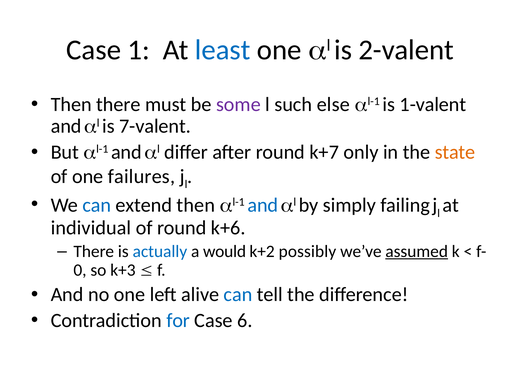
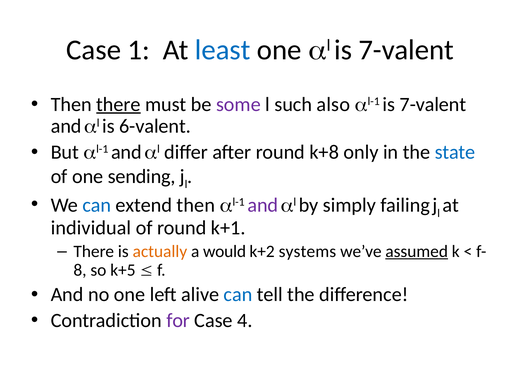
l is 2-valent: 2-valent -> 7-valent
there at (118, 104) underline: none -> present
else: else -> also
l-1 is 1-valent: 1-valent -> 7-valent
7-valent: 7-valent -> 6-valent
k+7: k+7 -> k+8
state colour: orange -> blue
failures: failures -> sending
and at (263, 205) colour: blue -> purple
k+6: k+6 -> k+1
actually colour: blue -> orange
possibly: possibly -> systems
0: 0 -> 8
k+3: k+3 -> k+5
for colour: blue -> purple
6: 6 -> 4
